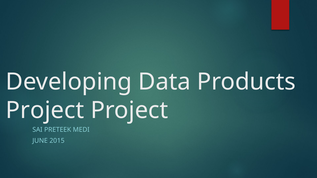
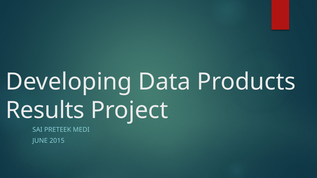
Project at (45, 110): Project -> Results
